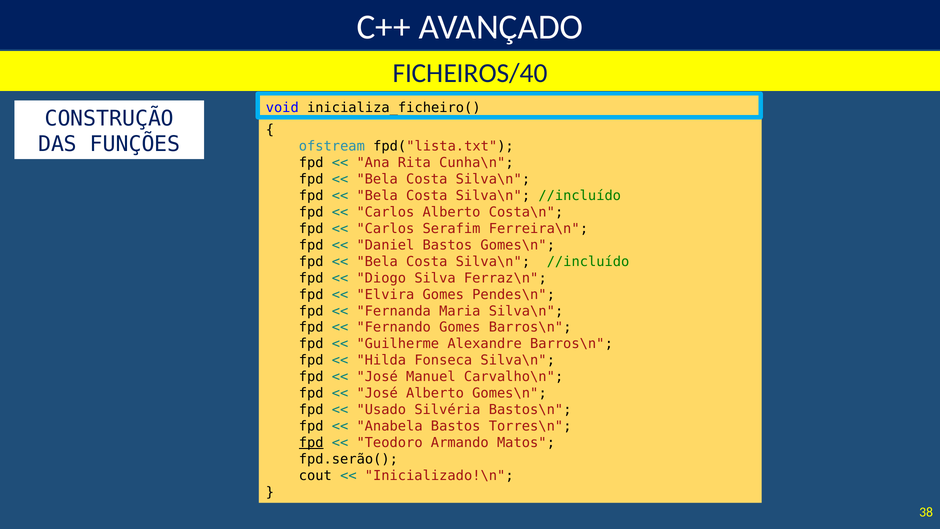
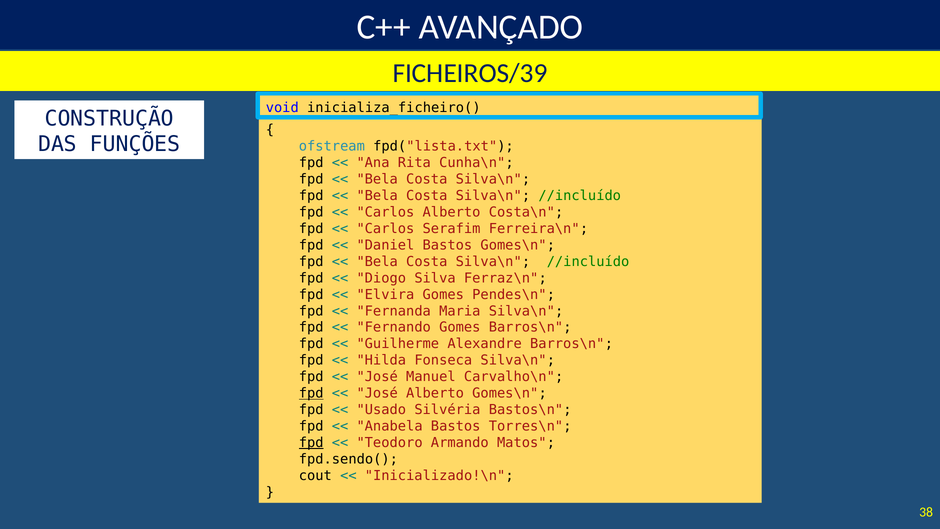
FICHEIROS/40: FICHEIROS/40 -> FICHEIROS/39
fpd at (311, 393) underline: none -> present
fpd.serão(: fpd.serão( -> fpd.sendo(
